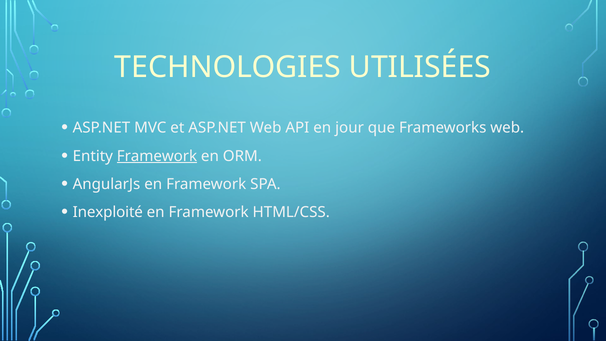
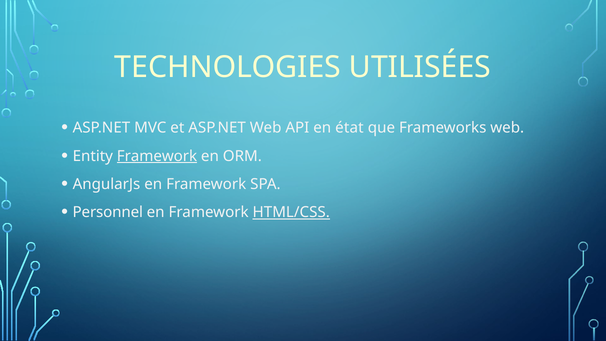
jour: jour -> état
Inexploité: Inexploité -> Personnel
HTML/CSS underline: none -> present
